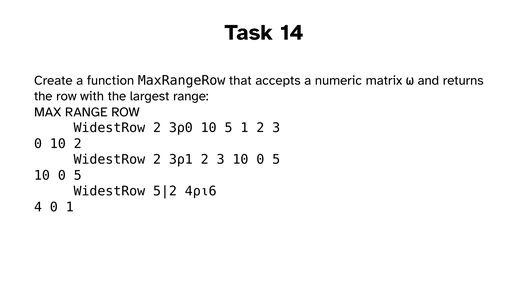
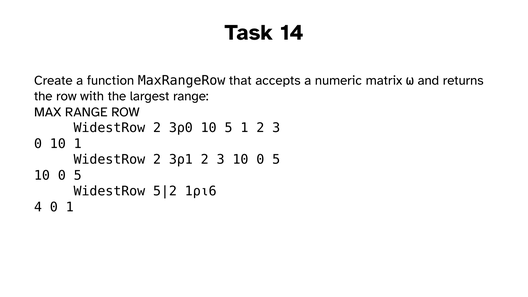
10 2: 2 -> 1
4⍴⍳6: 4⍴⍳6 -> 1⍴⍳6
